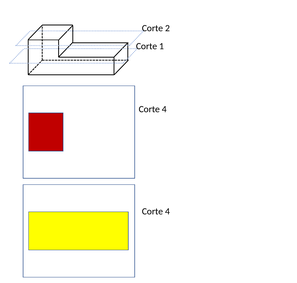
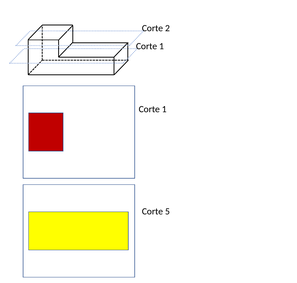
4 at (164, 109): 4 -> 1
4 at (167, 211): 4 -> 5
